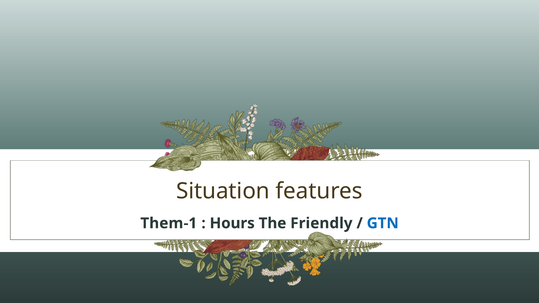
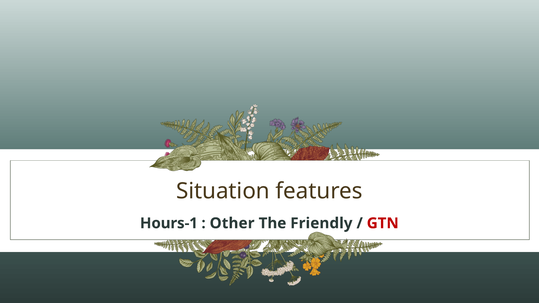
Them-1: Them-1 -> Hours-1
Hours: Hours -> Other
GTN colour: blue -> red
